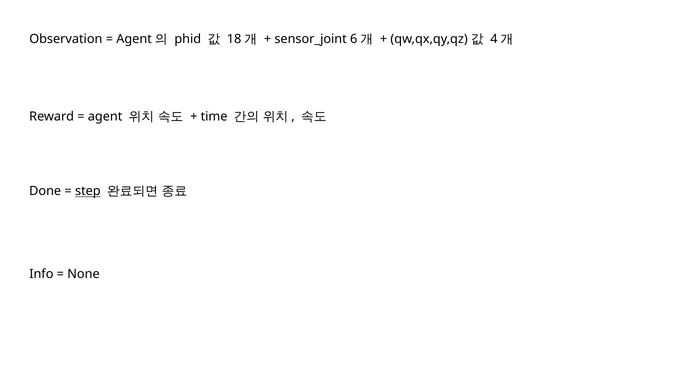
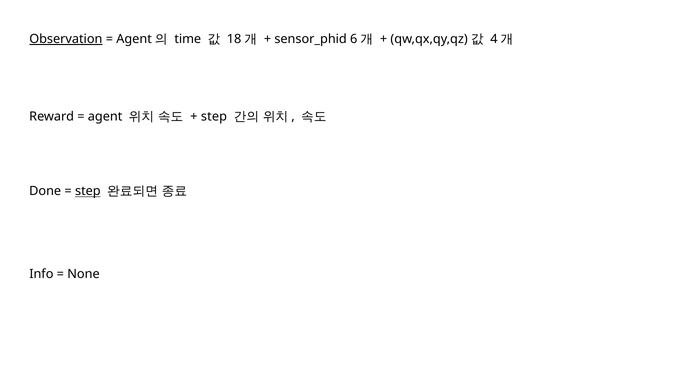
Observation underline: none -> present
phid: phid -> time
sensor_joint: sensor_joint -> sensor_phid
time at (214, 117): time -> step
